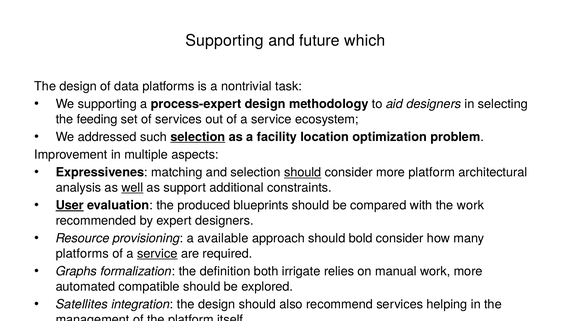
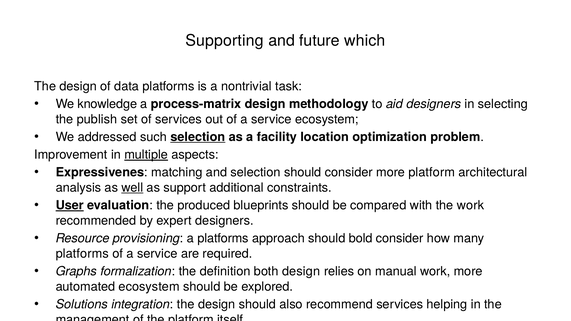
We supporting: supporting -> knowledge
process-expert: process-expert -> process-matrix
feeding: feeding -> publish
multiple underline: none -> present
should at (303, 173) underline: present -> none
a available: available -> platforms
service at (157, 254) underline: present -> none
both irrigate: irrigate -> design
automated compatible: compatible -> ecosystem
Satellites: Satellites -> Solutions
